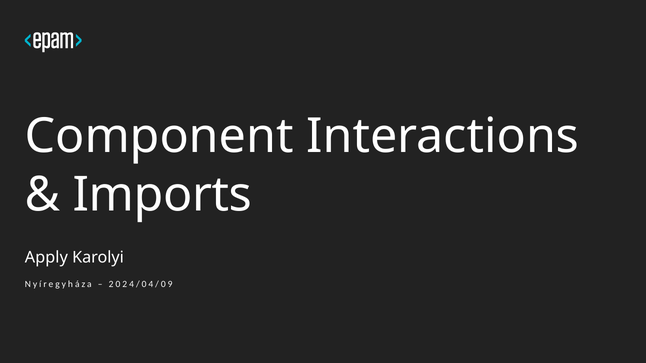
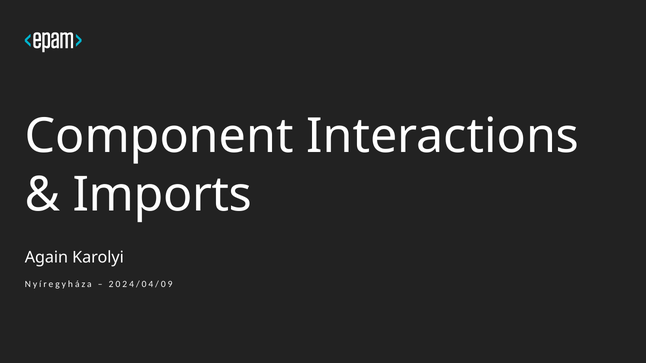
Apply: Apply -> Again
